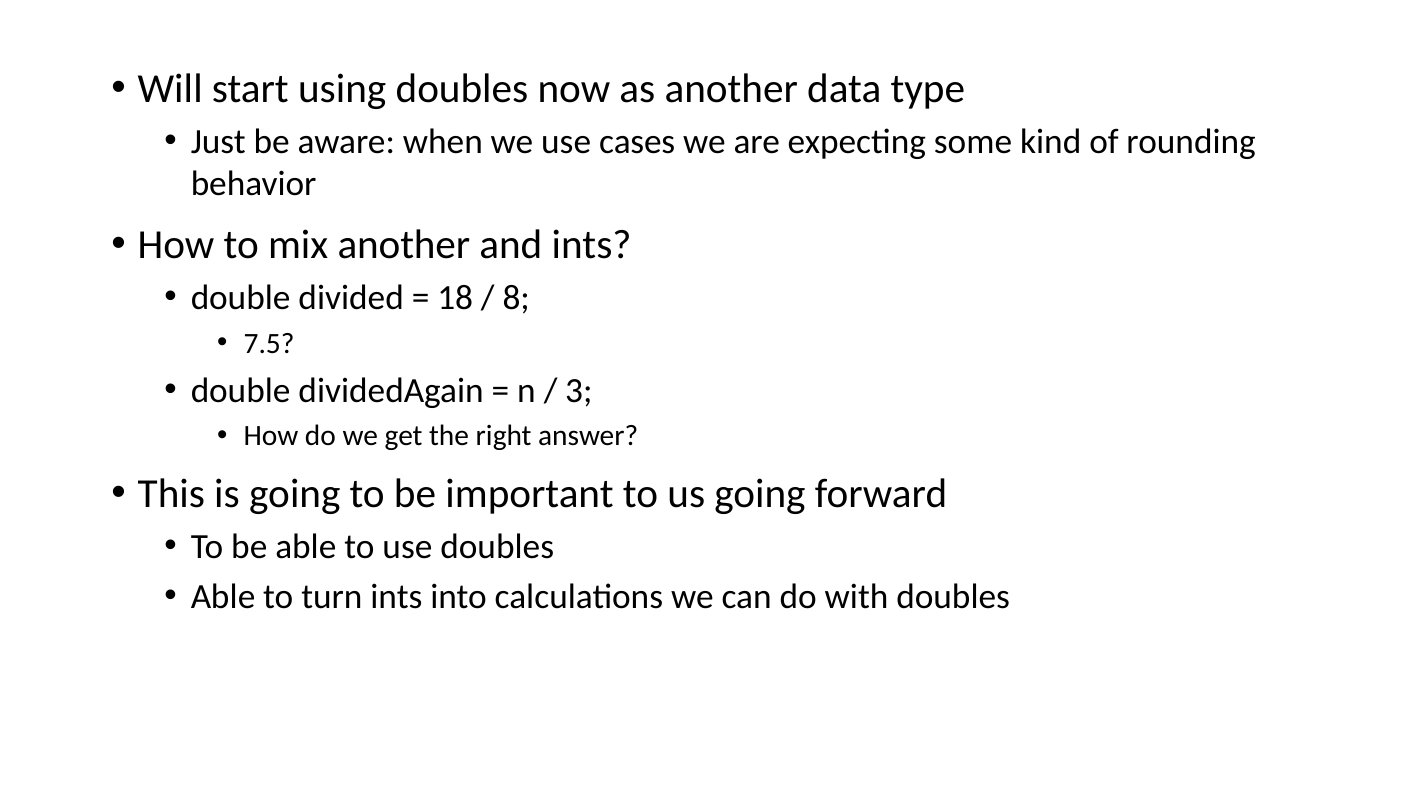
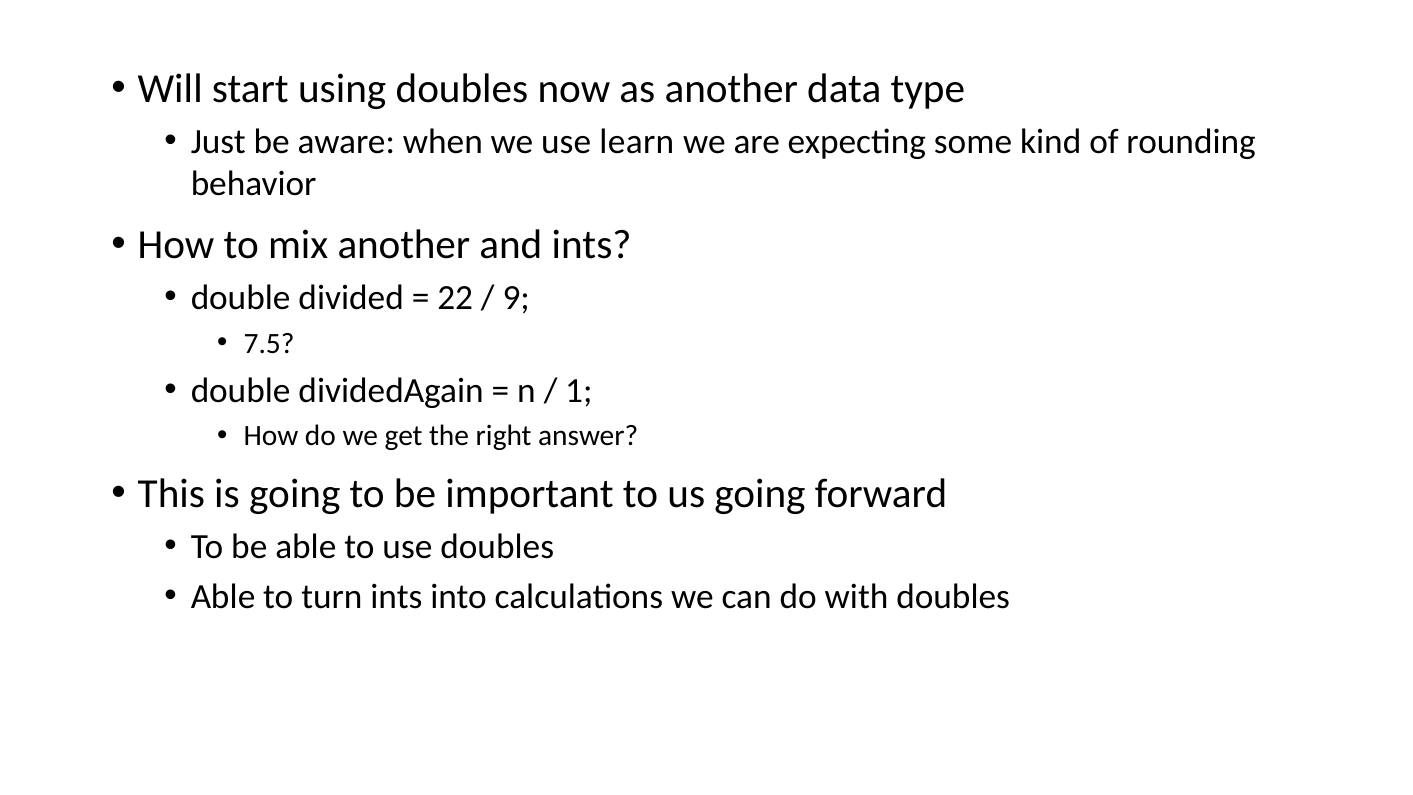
cases: cases -> learn
18: 18 -> 22
8: 8 -> 9
3: 3 -> 1
